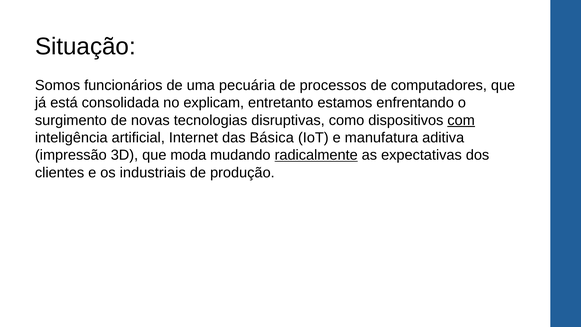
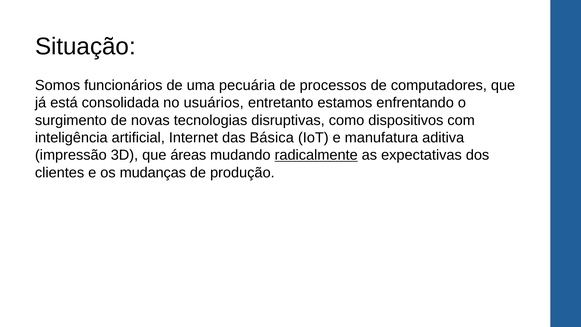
explicam: explicam -> usuários
com underline: present -> none
moda: moda -> áreas
industriais: industriais -> mudanças
